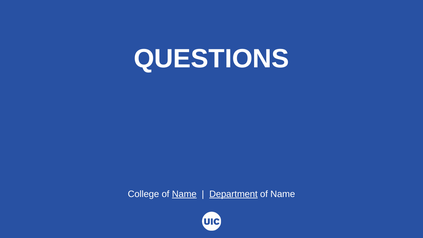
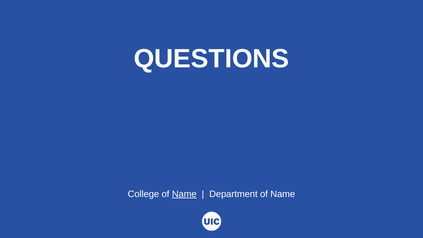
Department underline: present -> none
